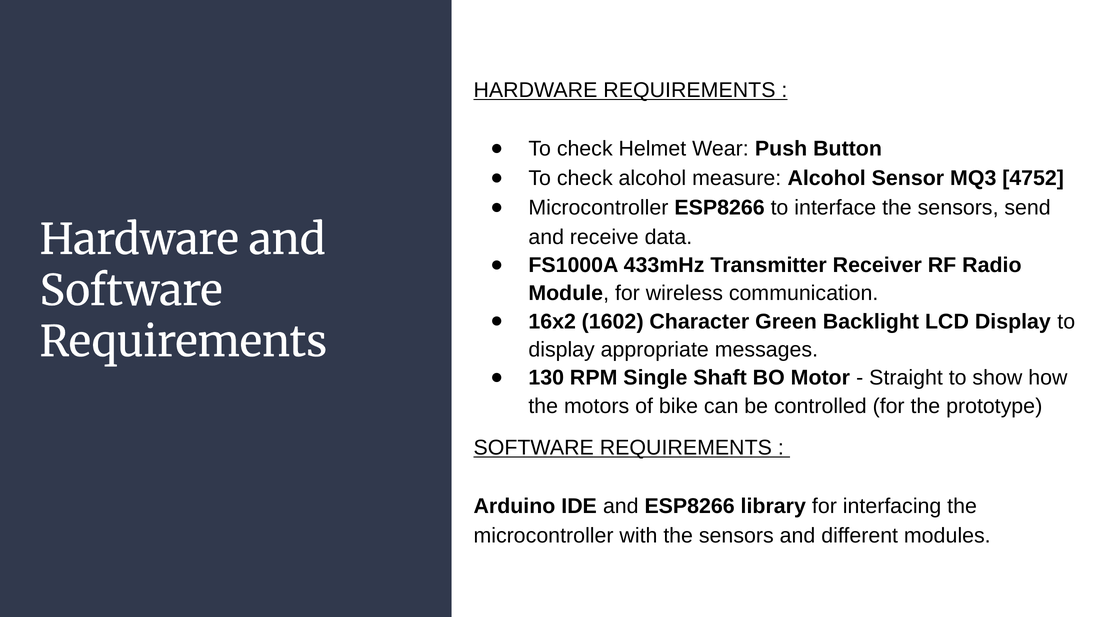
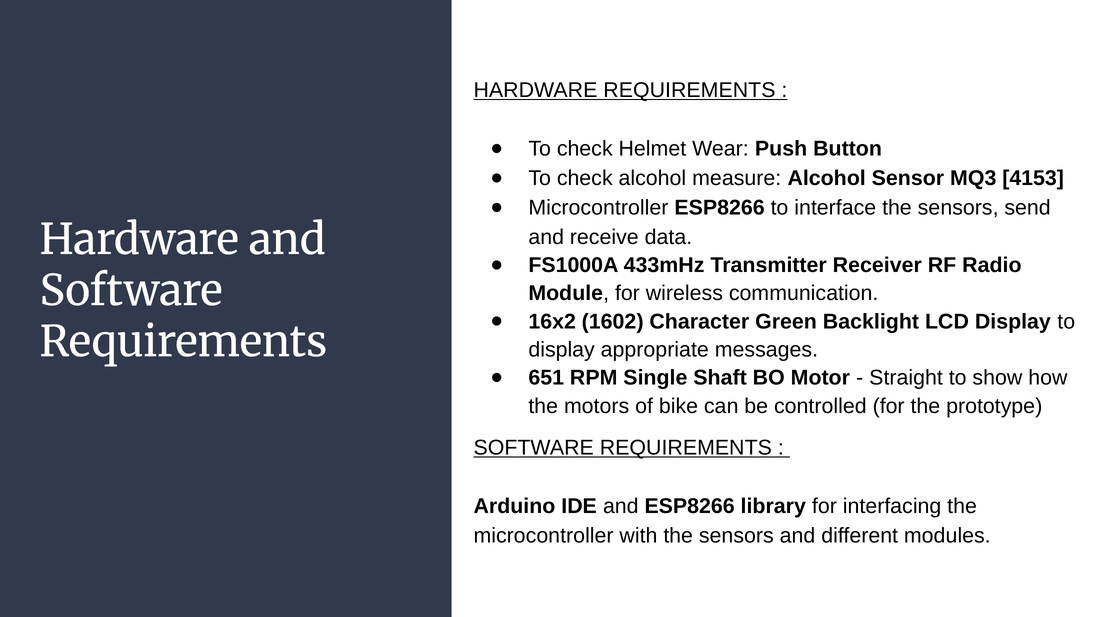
4752: 4752 -> 4153
130: 130 -> 651
